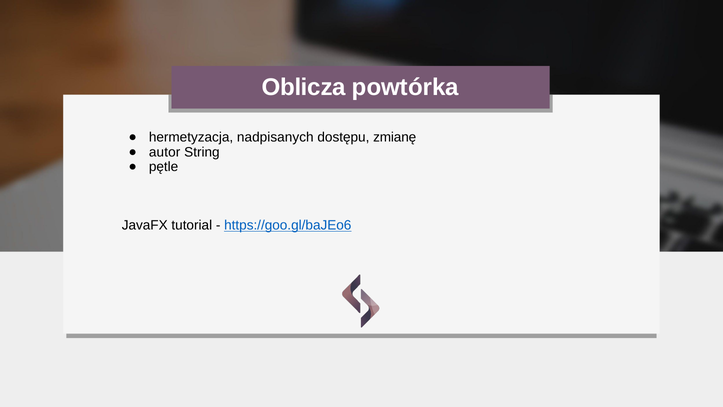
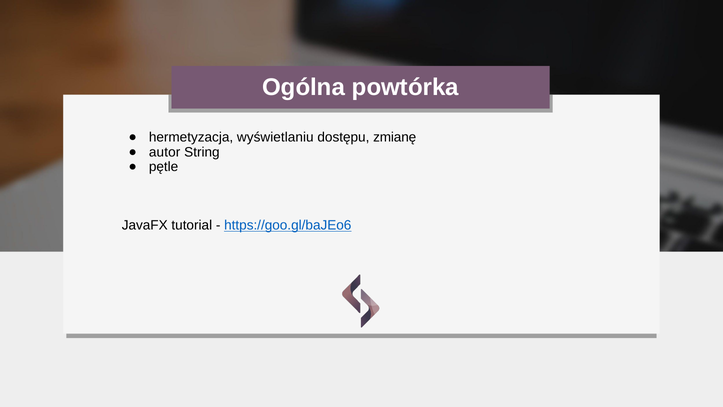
Oblicza: Oblicza -> Ogólna
nadpisanych: nadpisanych -> wyświetlaniu
